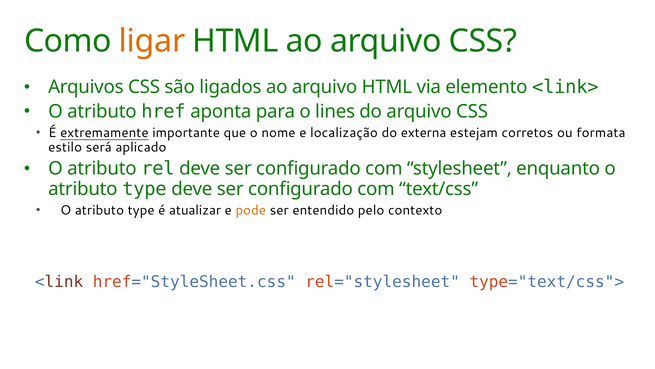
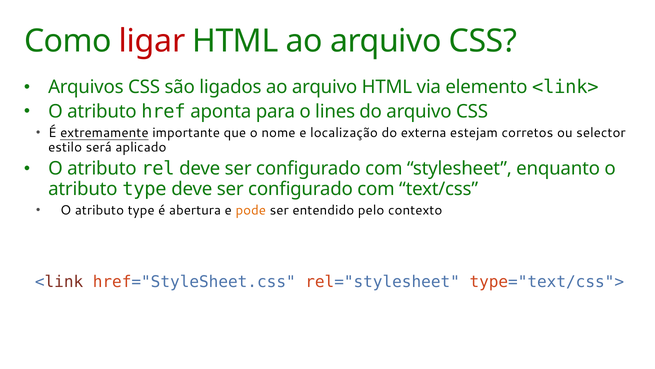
ligar colour: orange -> red
formata: formata -> selector
atualizar: atualizar -> abertura
